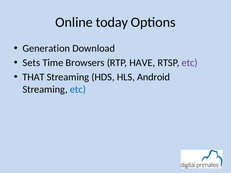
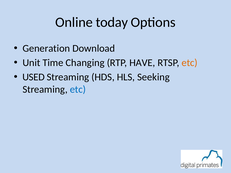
Sets: Sets -> Unit
Browsers: Browsers -> Changing
etc at (190, 63) colour: purple -> orange
THAT: THAT -> USED
Android: Android -> Seeking
